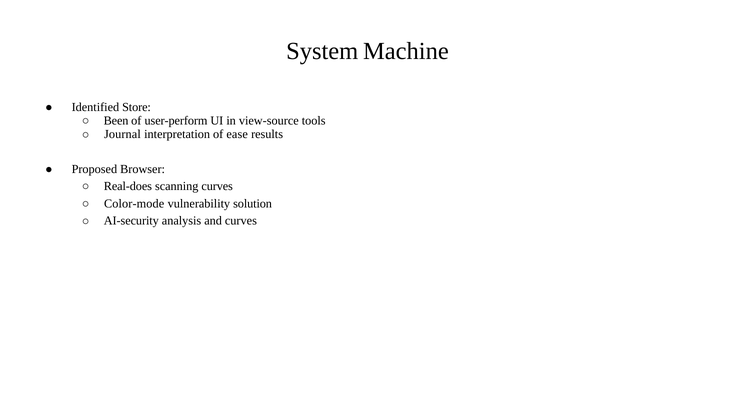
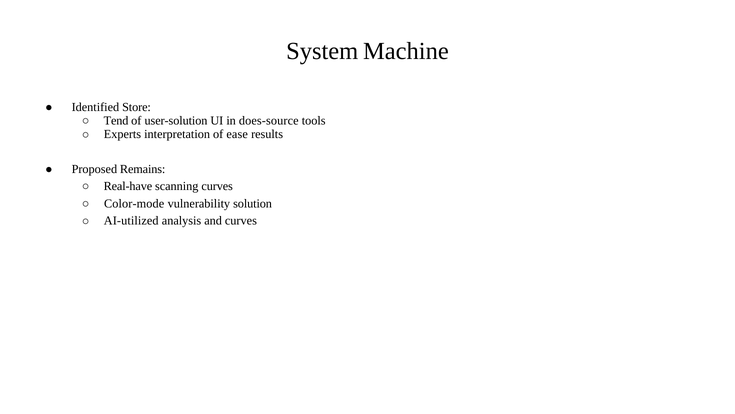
Been: Been -> Tend
user-perform: user-perform -> user-solution
view-source: view-source -> does-source
Journal: Journal -> Experts
Browser: Browser -> Remains
Real-does: Real-does -> Real-have
AI-security: AI-security -> AI-utilized
